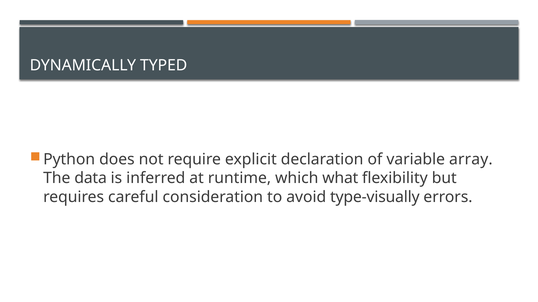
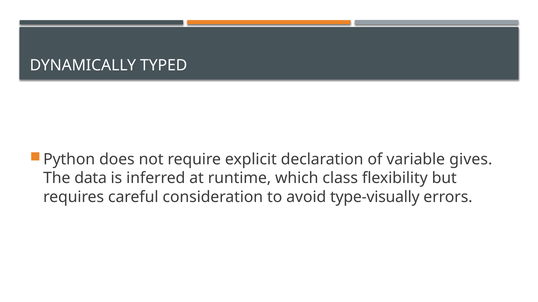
array: array -> gives
what: what -> class
